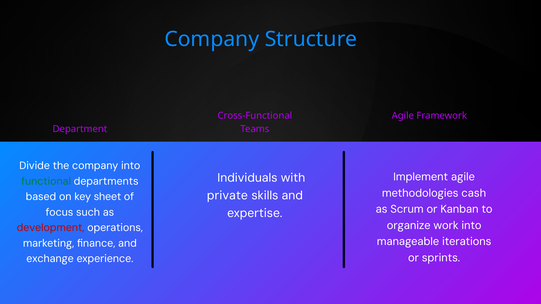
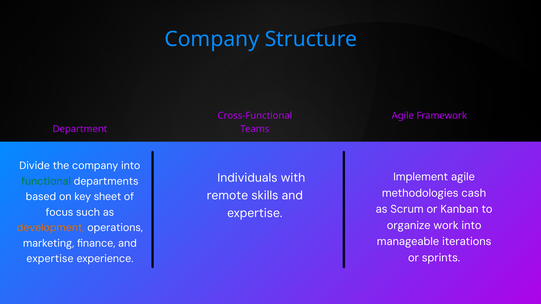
private: private -> remote
development colour: red -> orange
exchange at (50, 259): exchange -> expertise
